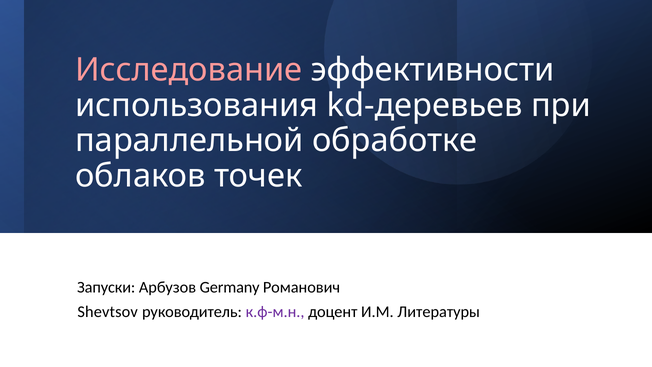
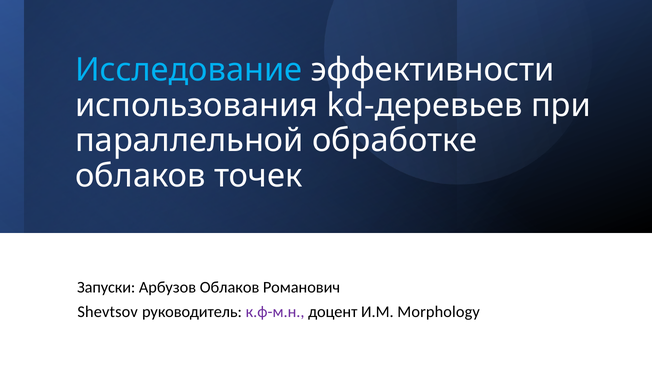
Исследование colour: pink -> light blue
Арбузов Germany: Germany -> Облаков
Литературы: Литературы -> Morphology
